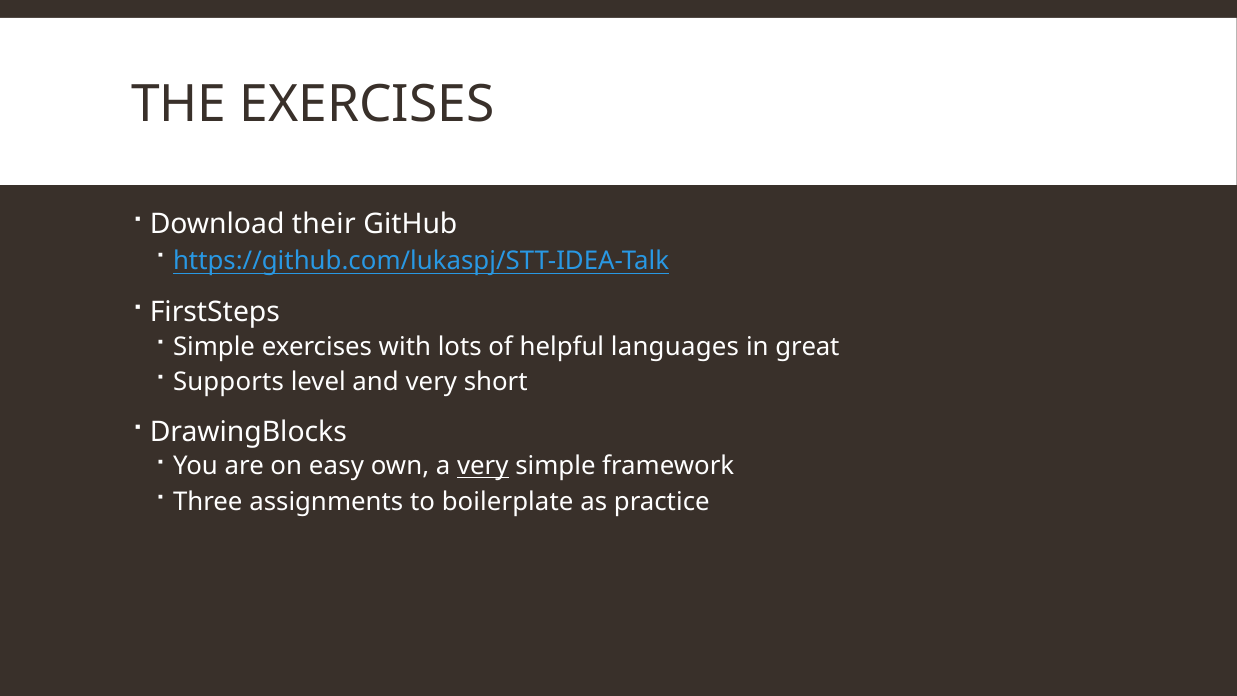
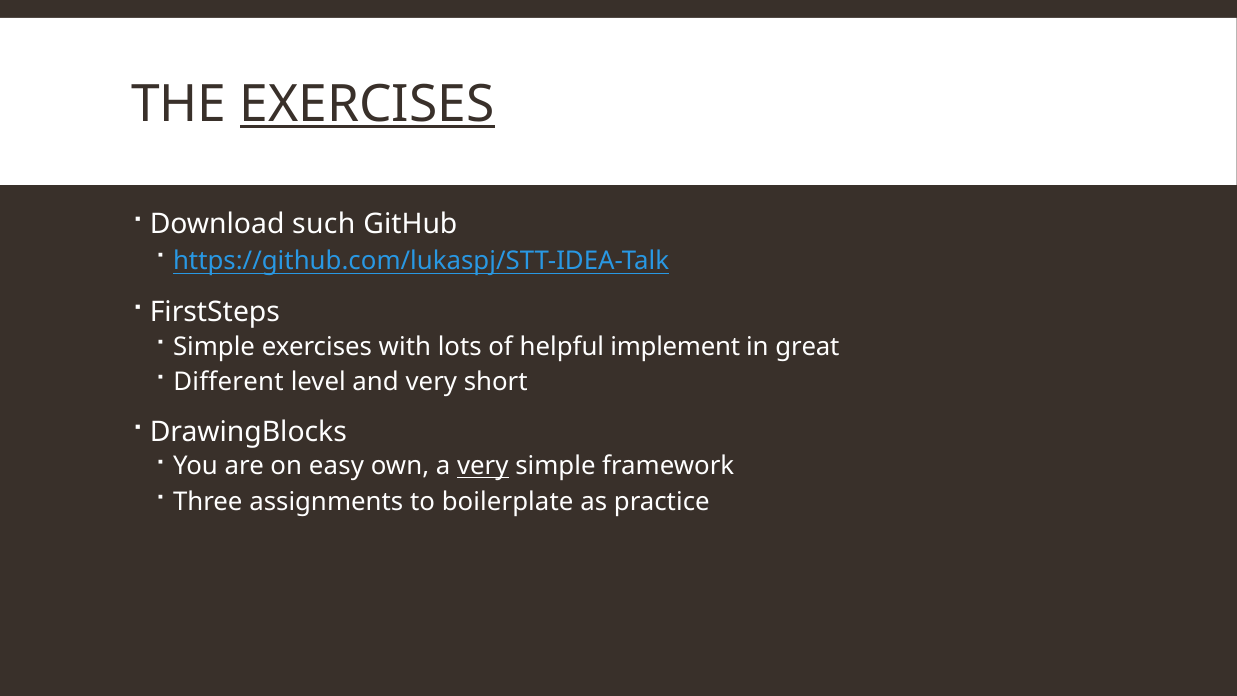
EXERCISES at (367, 104) underline: none -> present
their: their -> such
languages: languages -> implement
Supports: Supports -> Different
